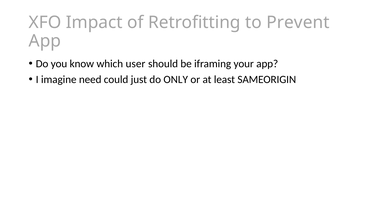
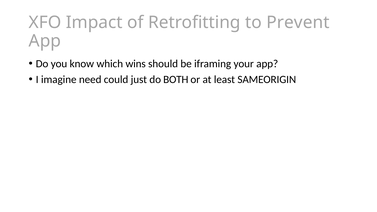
user: user -> wins
ONLY: ONLY -> BOTH
